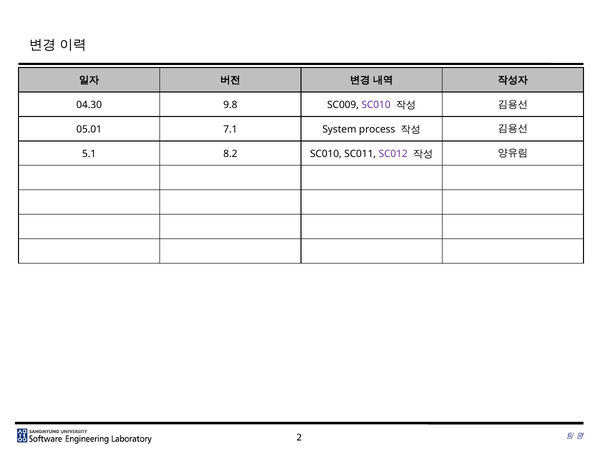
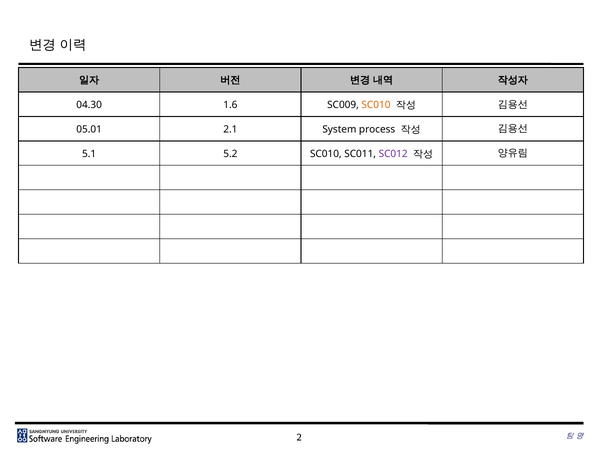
9.8: 9.8 -> 1.6
SC010 at (376, 105) colour: purple -> orange
7.1: 7.1 -> 2.1
8.2: 8.2 -> 5.2
